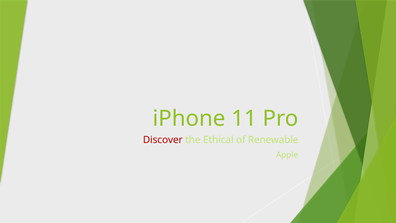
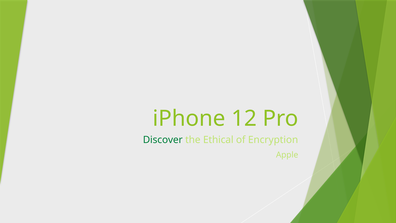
11: 11 -> 12
Discover colour: red -> green
Renewable: Renewable -> Encryption
